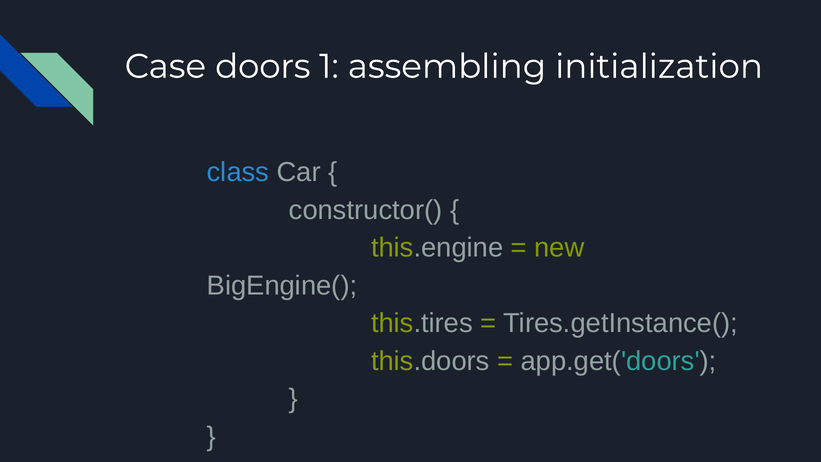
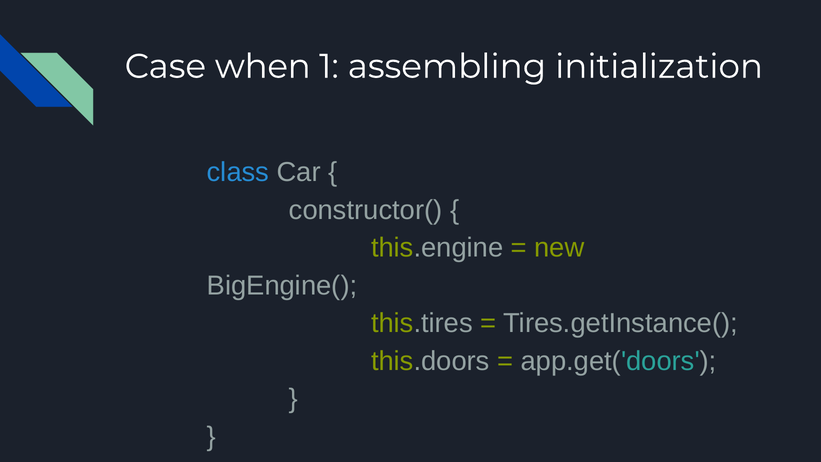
doors: doors -> when
